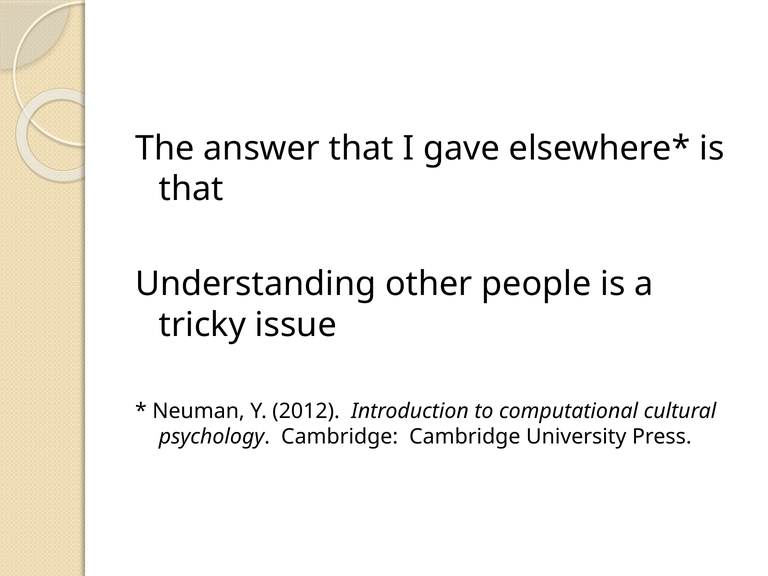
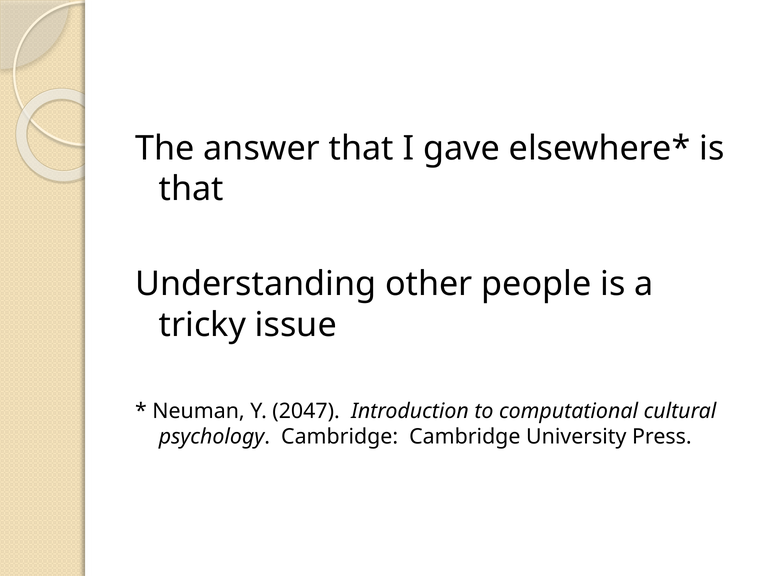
2012: 2012 -> 2047
